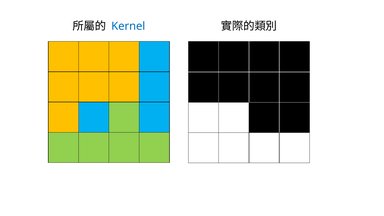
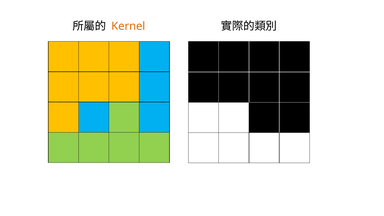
Kernel colour: blue -> orange
